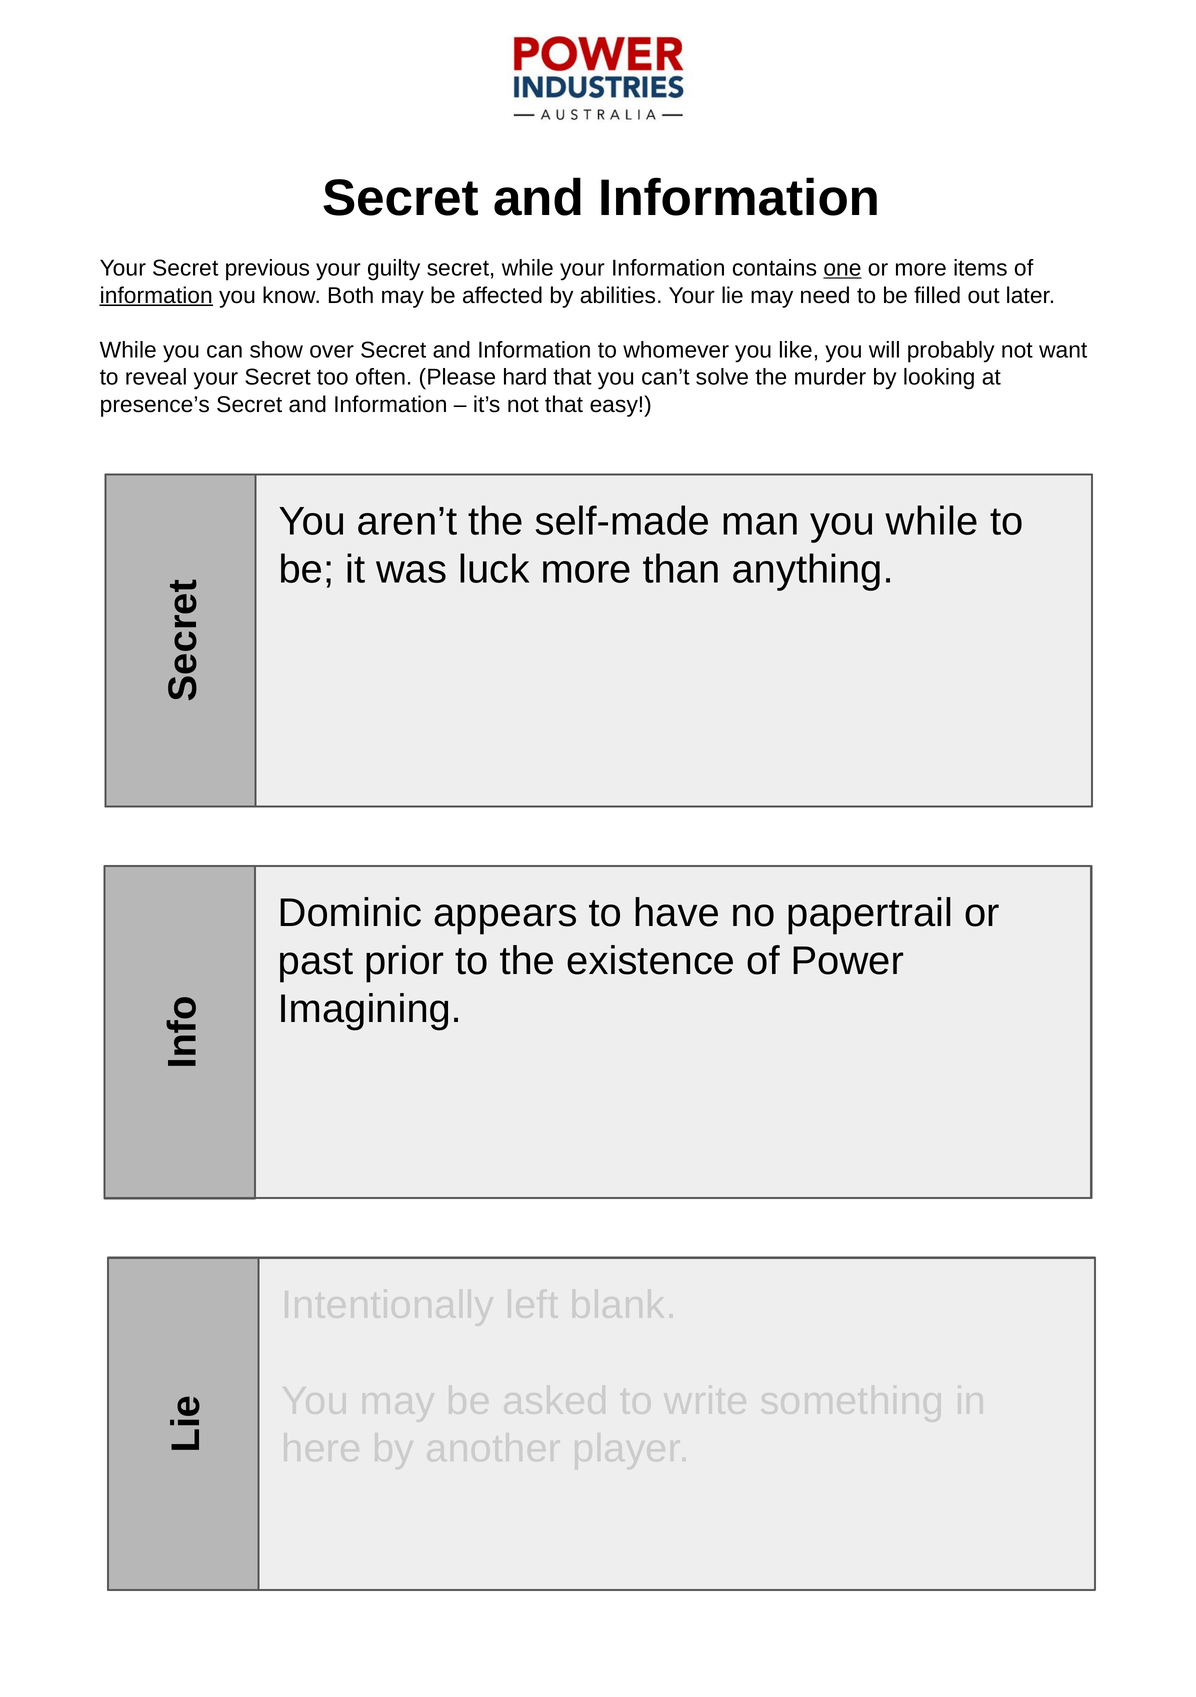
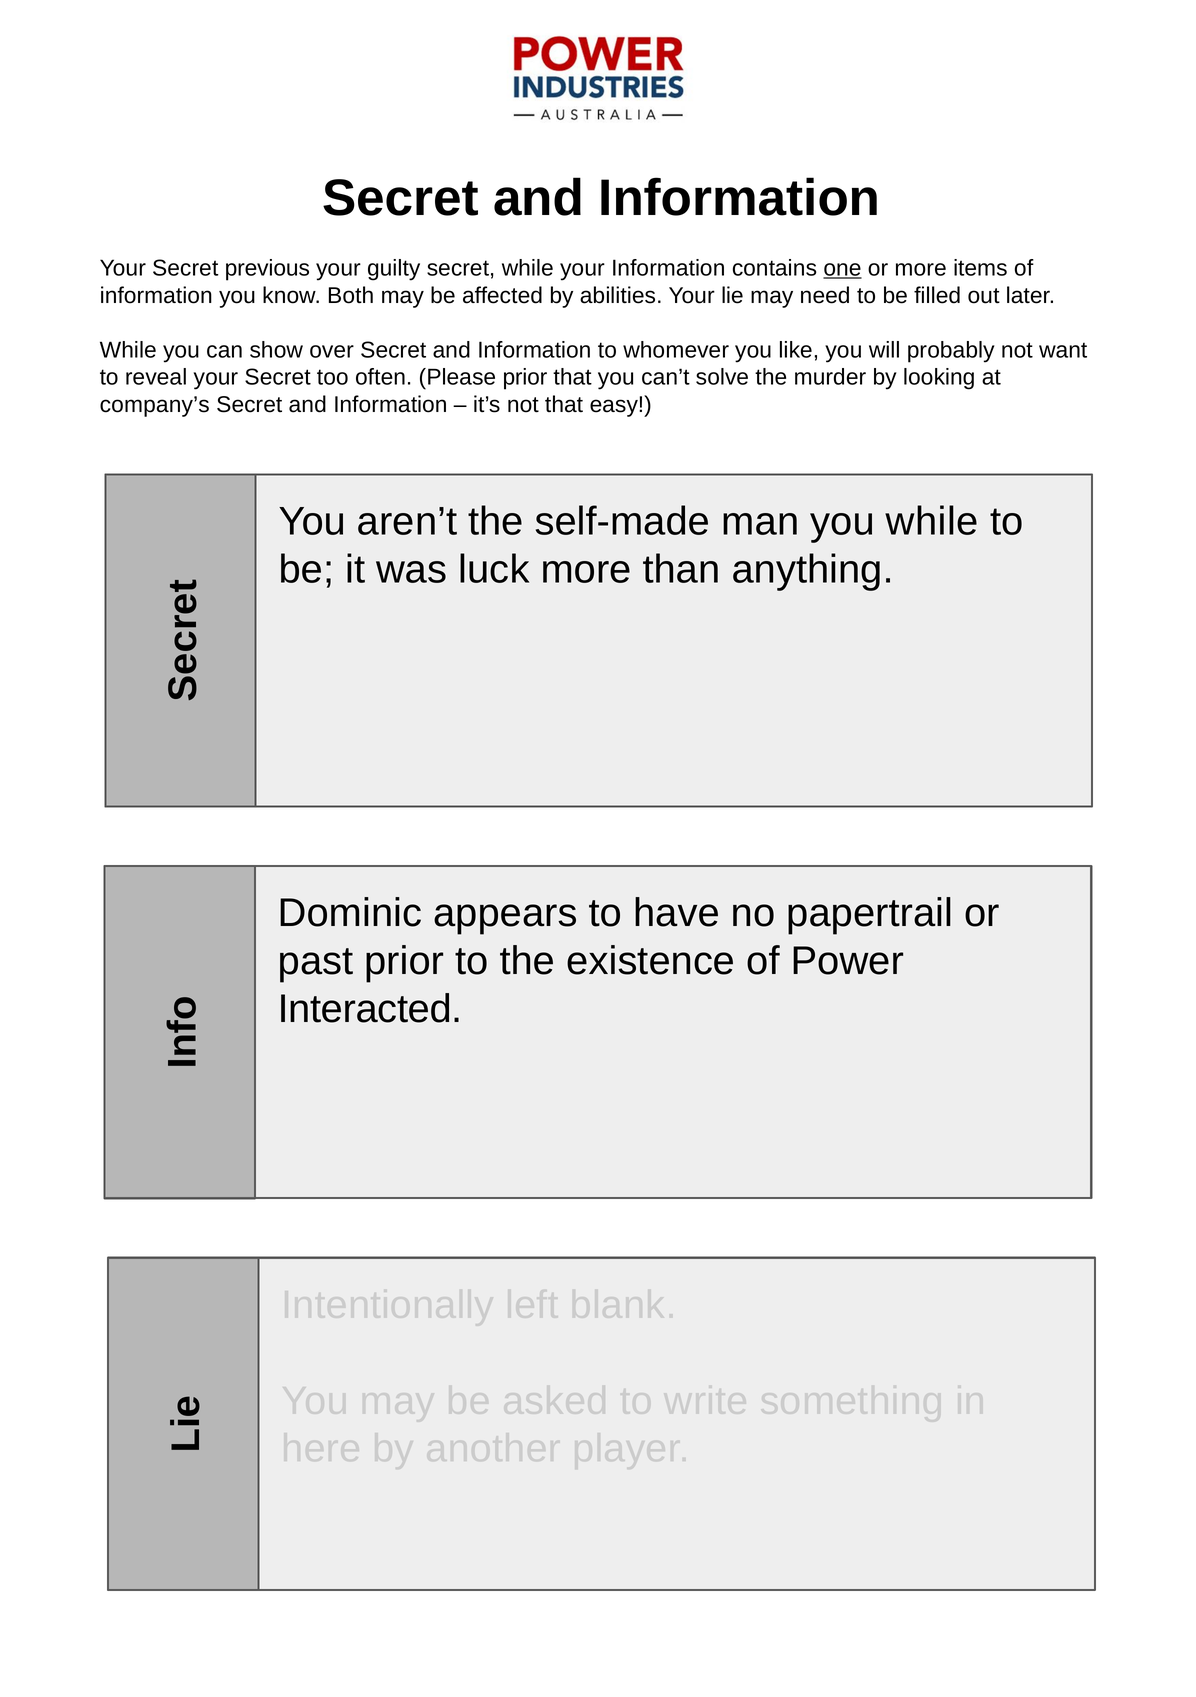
information at (156, 296) underline: present -> none
Please hard: hard -> prior
presence’s: presence’s -> company’s
Imagining: Imagining -> Interacted
